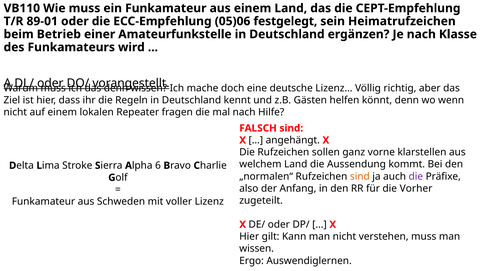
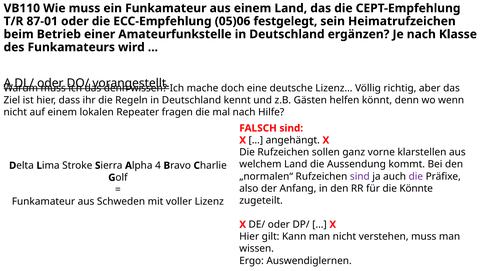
89-01: 89-01 -> 87-01
6: 6 -> 4
sind at (360, 176) colour: orange -> purple
Vorher: Vorher -> Könnte
